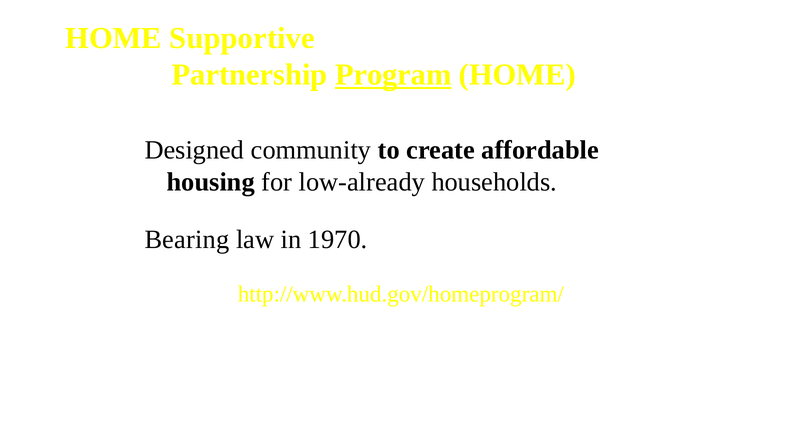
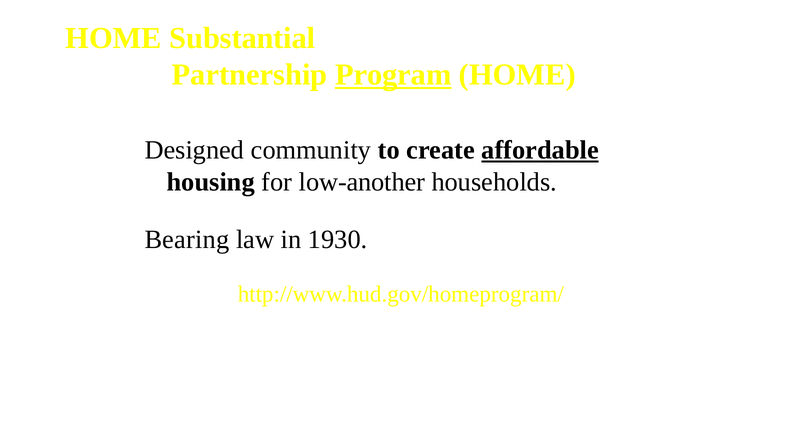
Supportive: Supportive -> Substantial
affordable underline: none -> present
low-already: low-already -> low-another
1970: 1970 -> 1930
